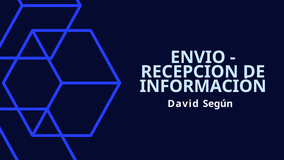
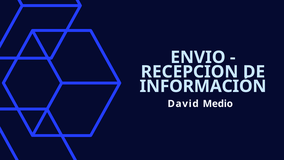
Según: Según -> Medio
